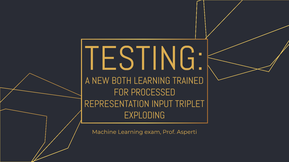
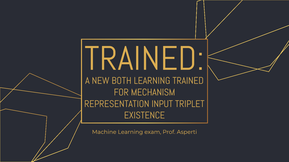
TESTING at (144, 59): TESTING -> TRAINED
PROCESSED: PROCESSED -> MECHANISM
EXPLODING: EXPLODING -> EXISTENCE
